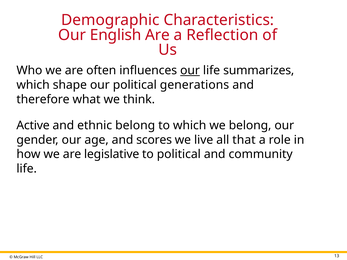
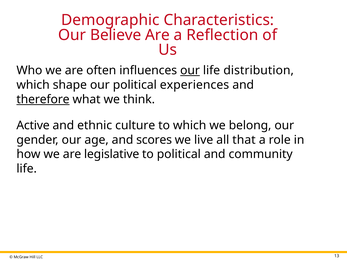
English: English -> Believe
summarizes: summarizes -> distribution
generations: generations -> experiences
therefore underline: none -> present
ethnic belong: belong -> culture
